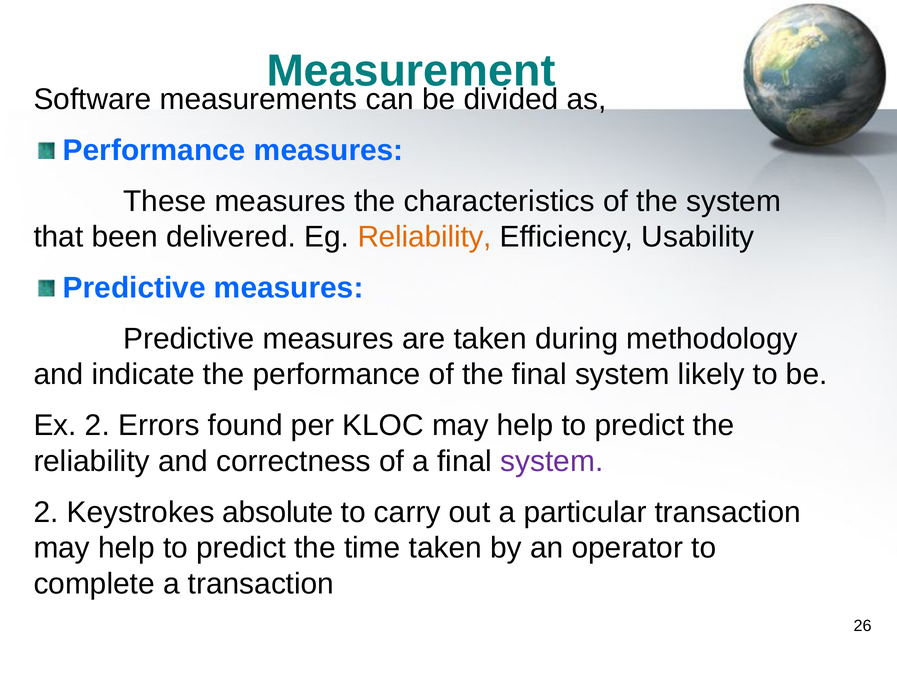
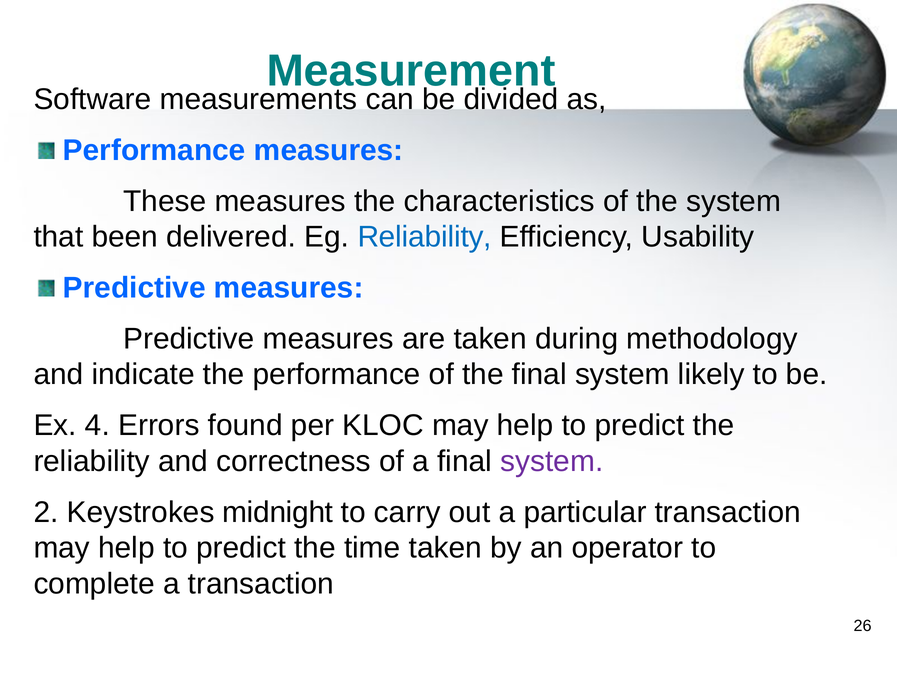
Reliability at (425, 237) colour: orange -> blue
Ex 2: 2 -> 4
absolute: absolute -> midnight
